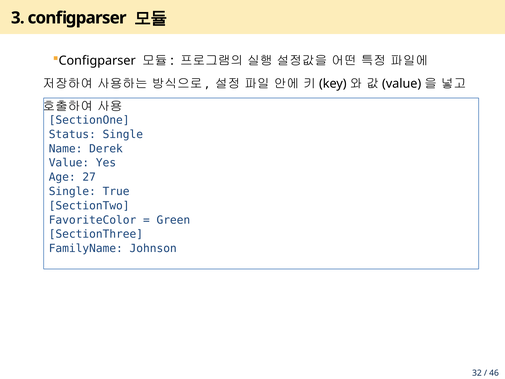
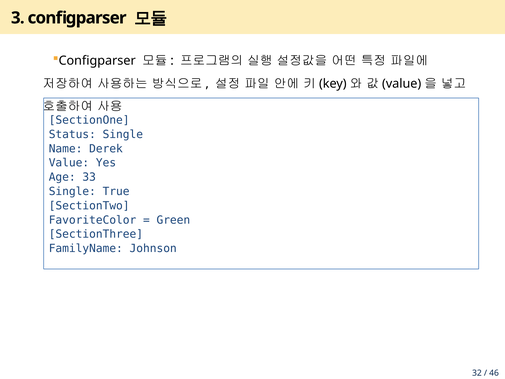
27: 27 -> 33
